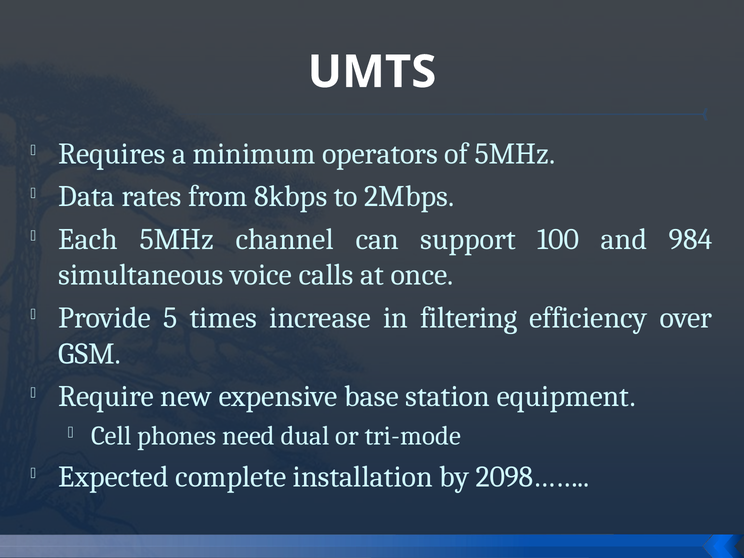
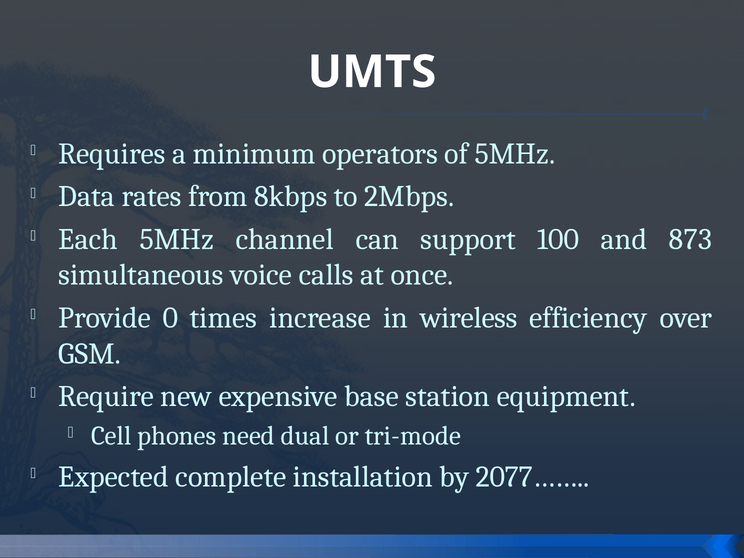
984: 984 -> 873
5: 5 -> 0
filtering: filtering -> wireless
2098……: 2098…… -> 2077……
